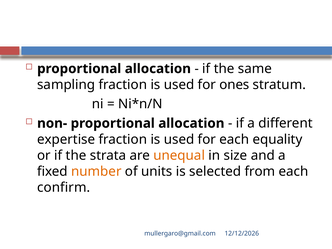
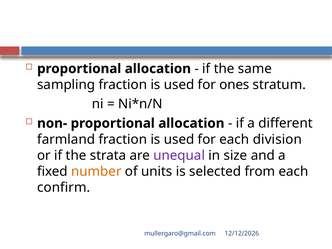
expertise: expertise -> farmland
equality: equality -> division
unequal colour: orange -> purple
